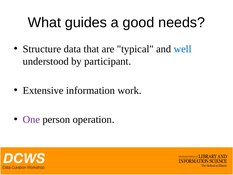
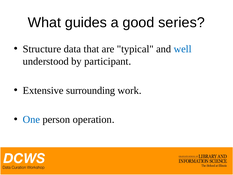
needs: needs -> series
information: information -> surrounding
One colour: purple -> blue
